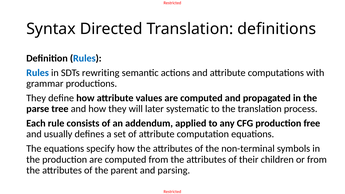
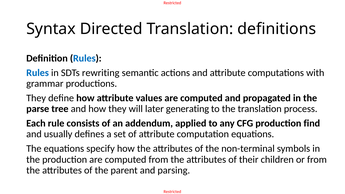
systematic: systematic -> generating
free: free -> find
